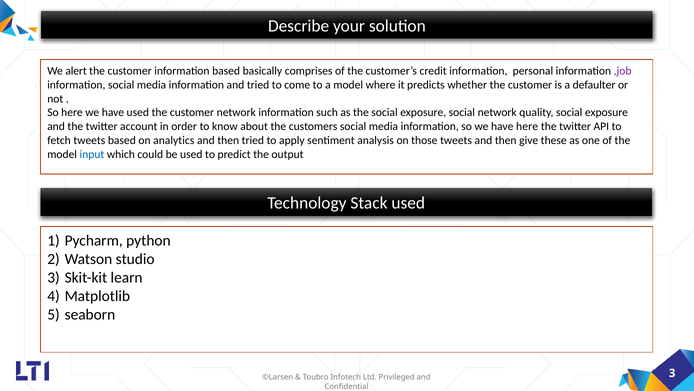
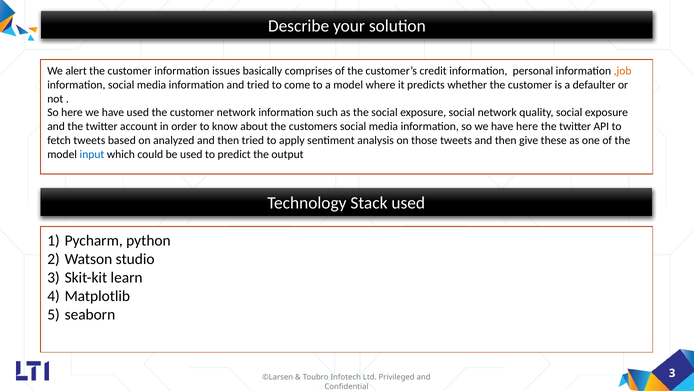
information based: based -> issues
,job colour: purple -> orange
analytics: analytics -> analyzed
